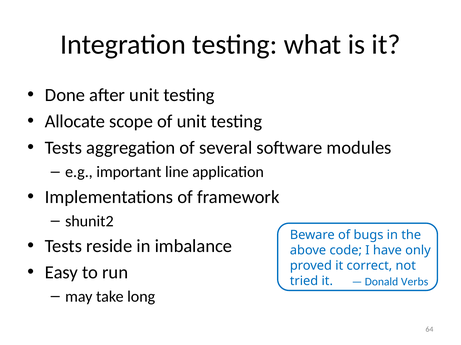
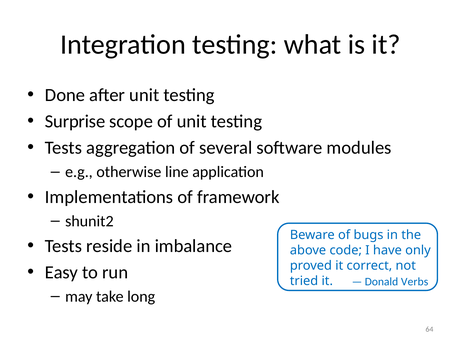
Allocate: Allocate -> Surprise
important: important -> otherwise
